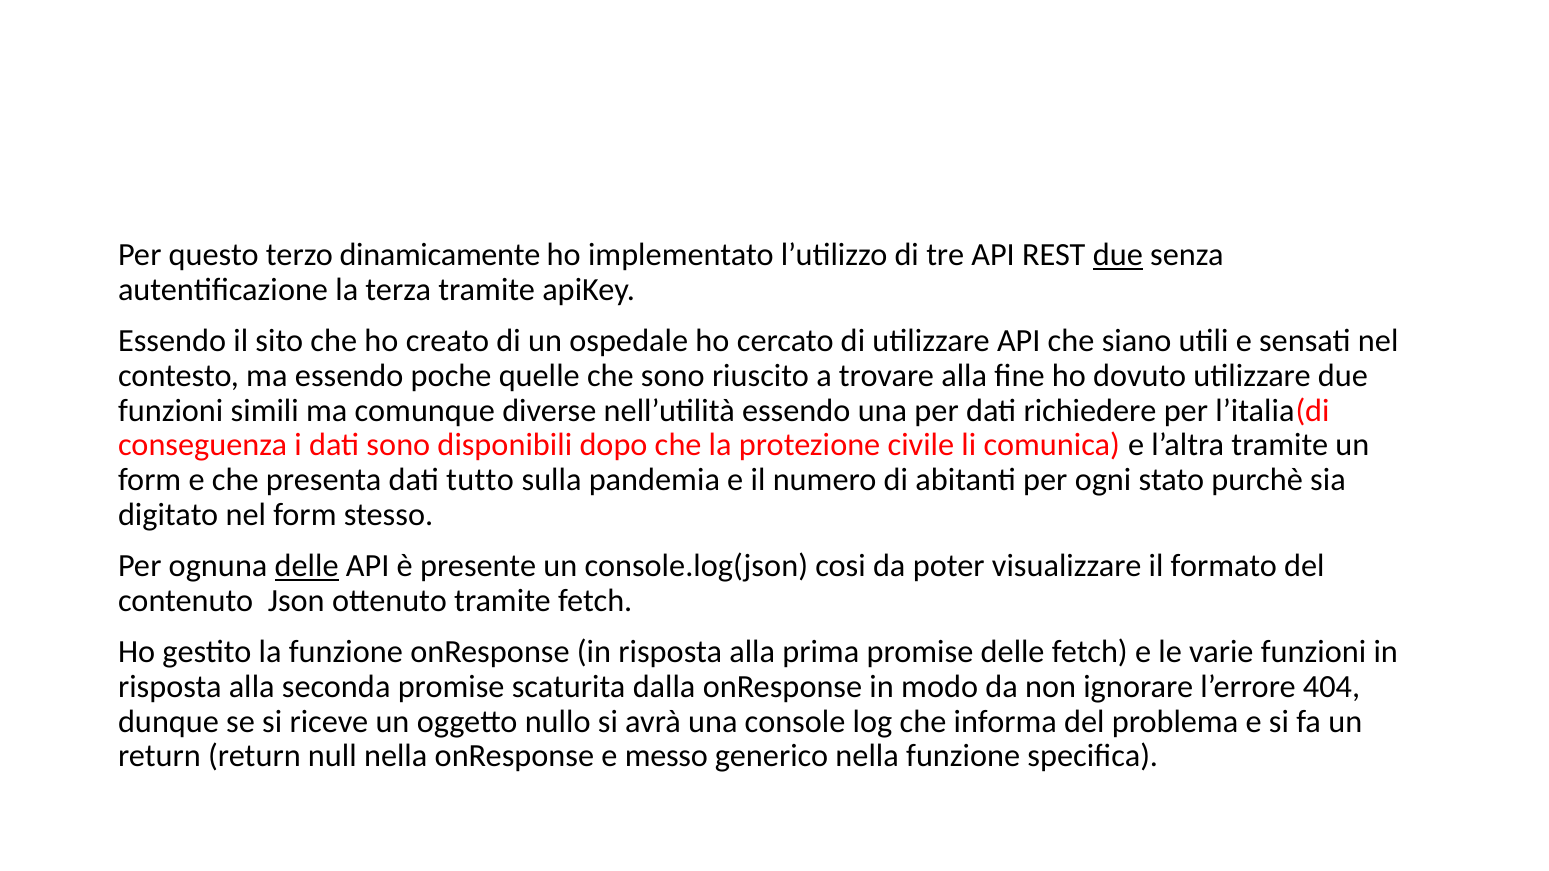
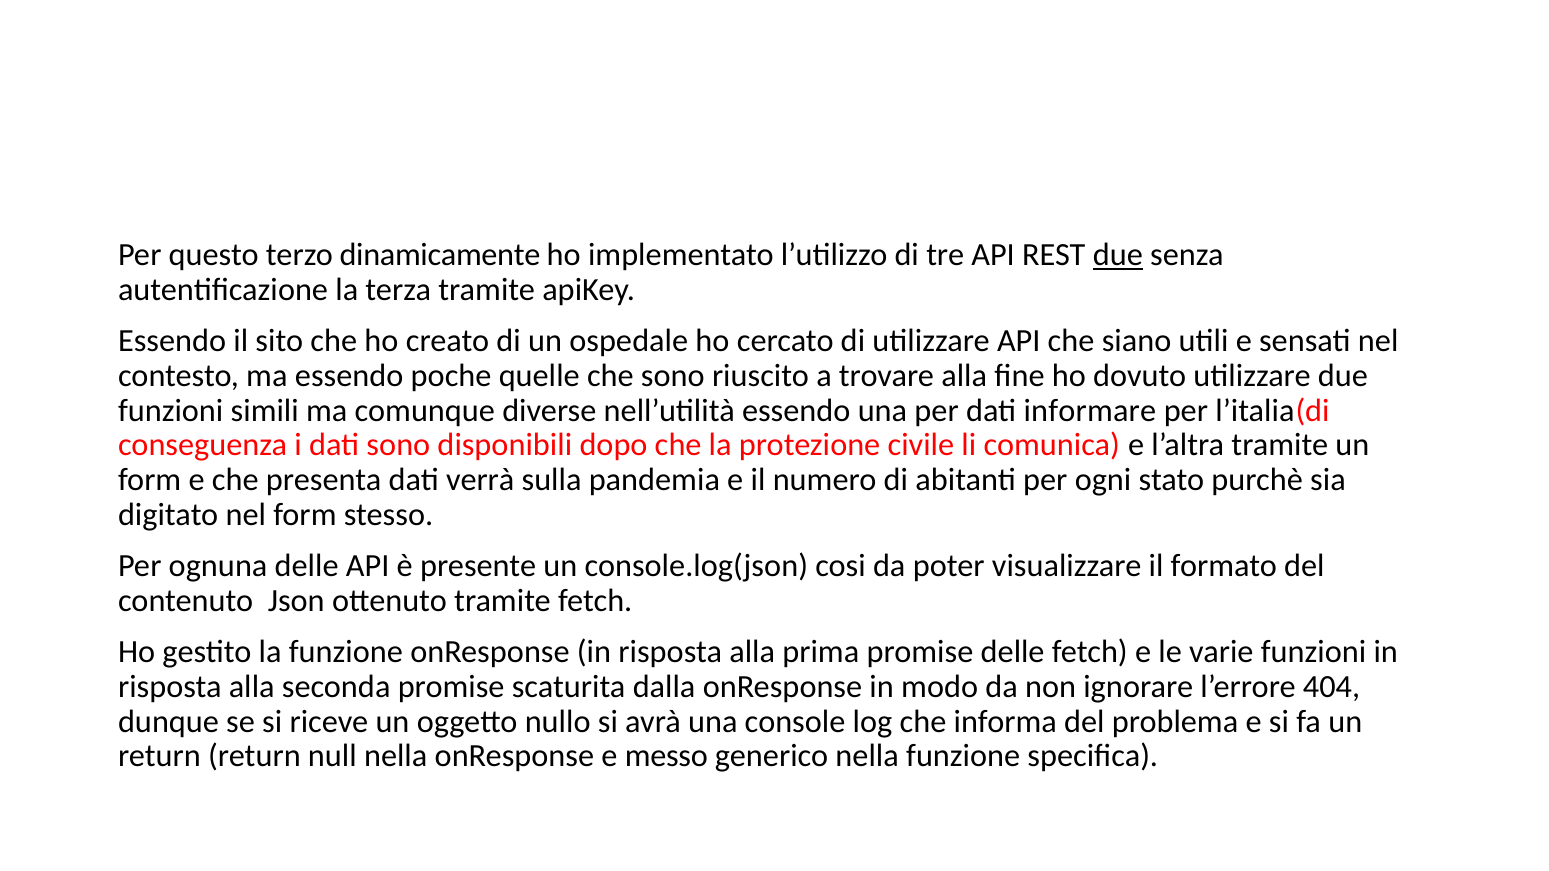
richiedere: richiedere -> informare
tutto: tutto -> verrà
delle at (307, 566) underline: present -> none
